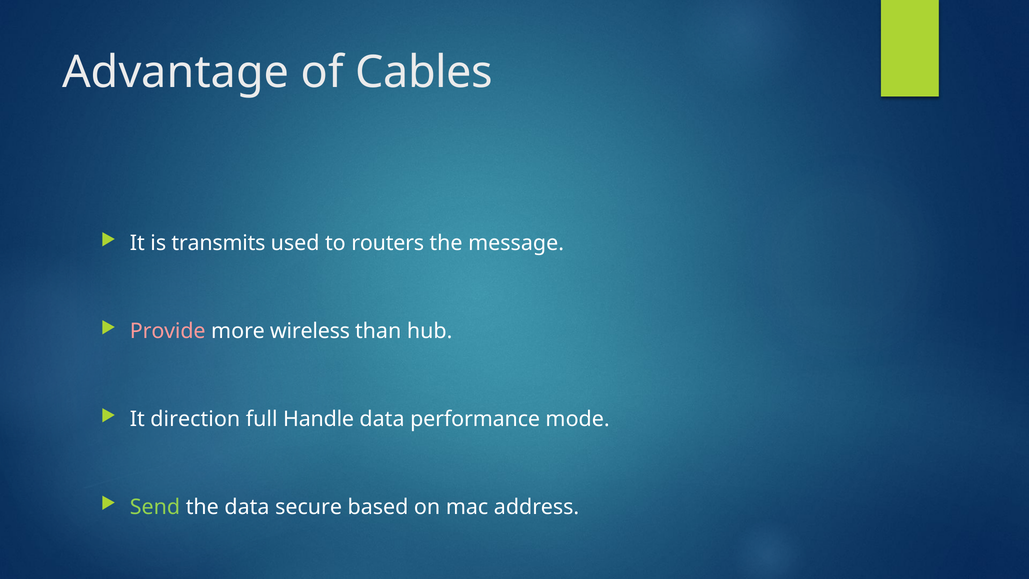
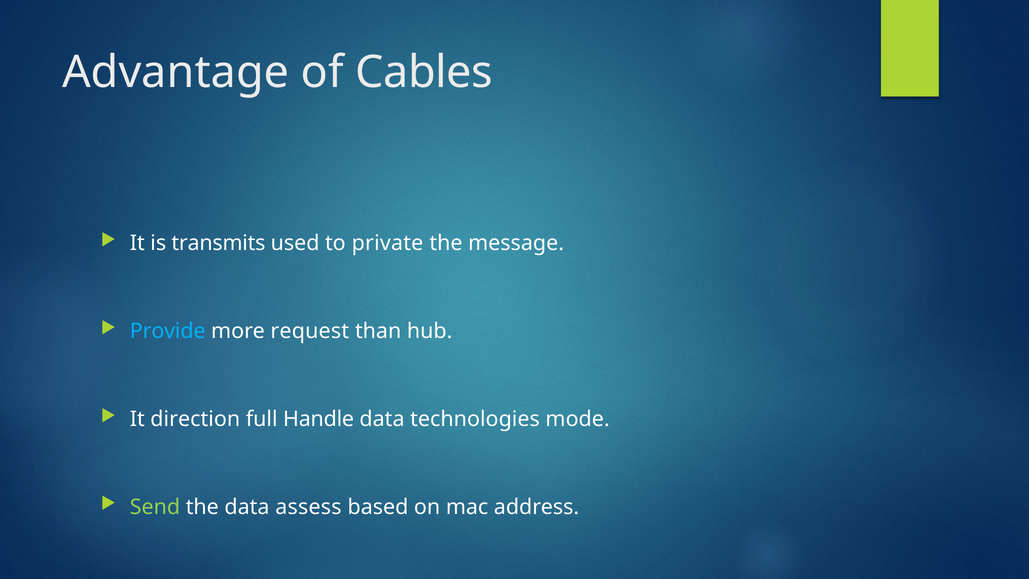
routers: routers -> private
Provide colour: pink -> light blue
wireless: wireless -> request
performance: performance -> technologies
secure: secure -> assess
